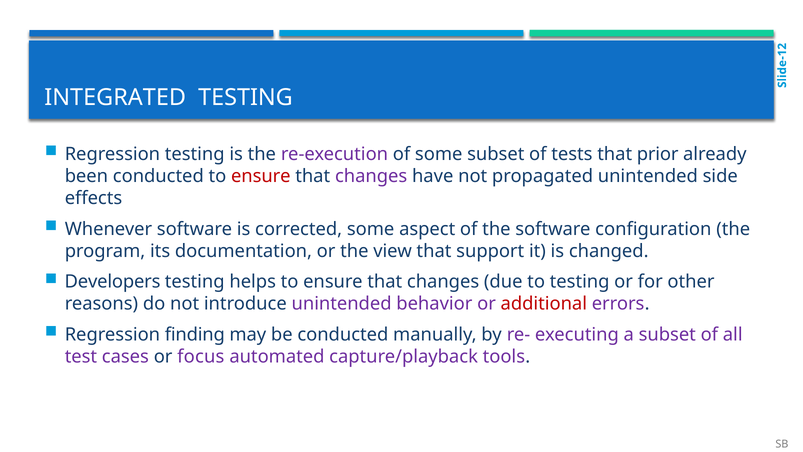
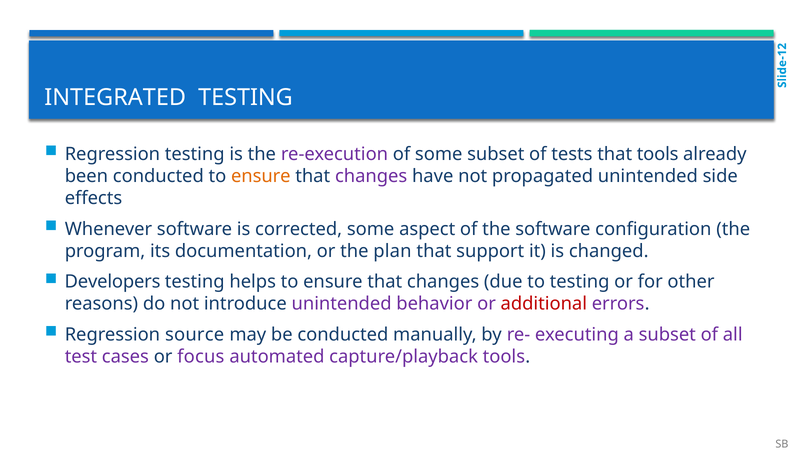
that prior: prior -> tools
ensure at (261, 176) colour: red -> orange
view: view -> plan
finding: finding -> source
